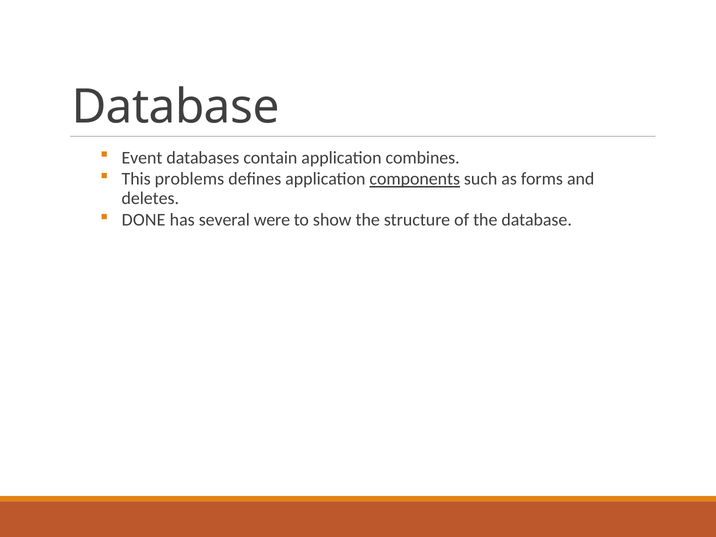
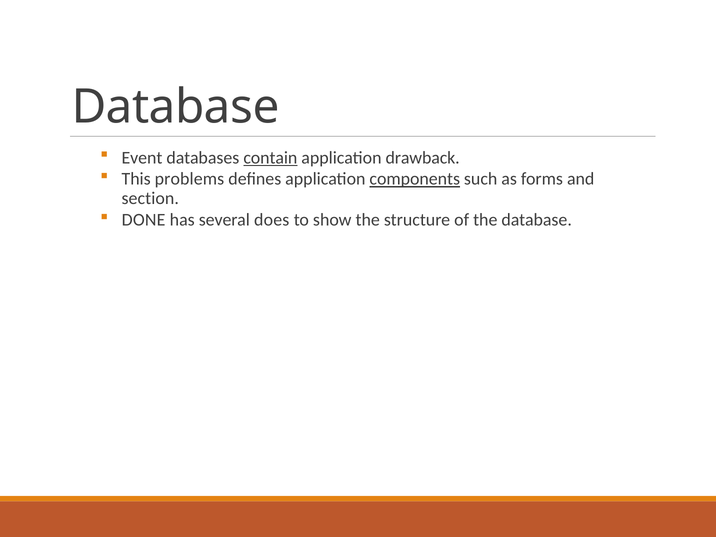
contain underline: none -> present
combines: combines -> drawback
deletes: deletes -> section
were: were -> does
